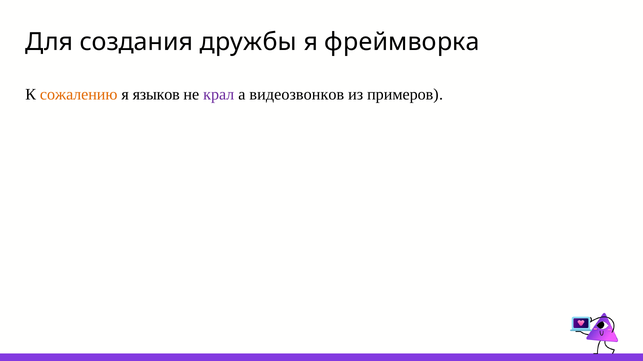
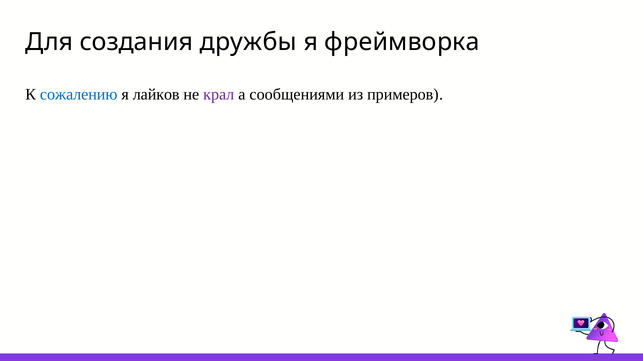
сожалению colour: orange -> blue
языков: языков -> лайков
видеозвонков: видеозвонков -> сообщениями
